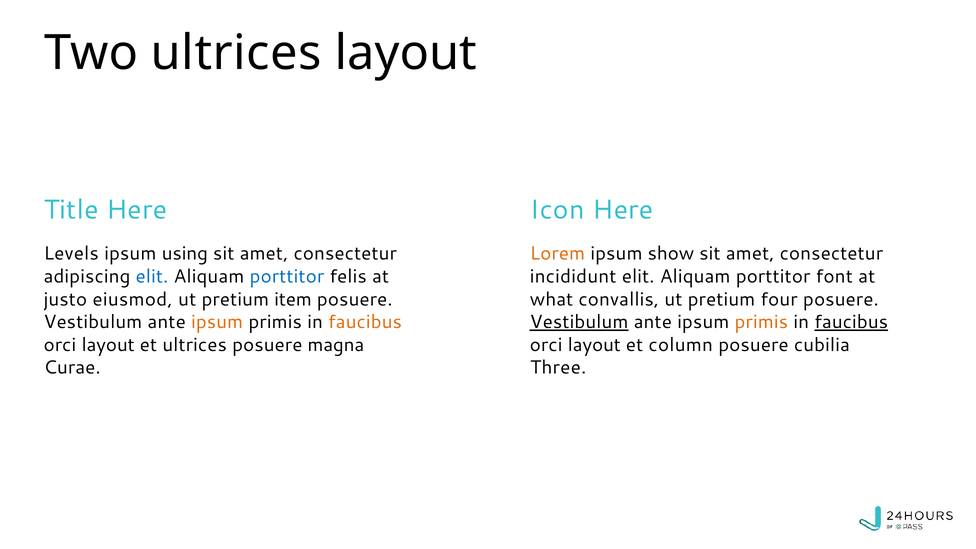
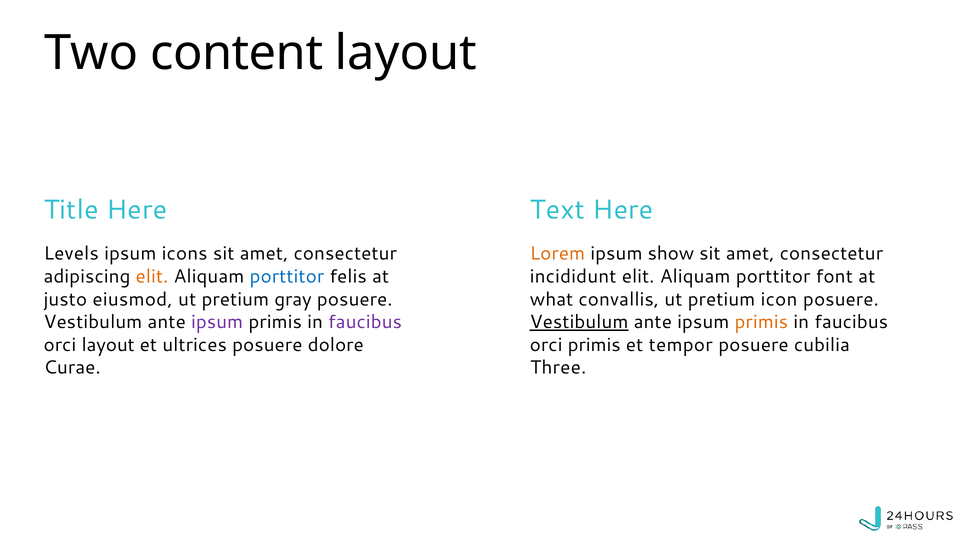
Two ultrices: ultrices -> content
Icon: Icon -> Text
using: using -> icons
elit at (152, 277) colour: blue -> orange
item: item -> gray
four: four -> icon
ipsum at (217, 322) colour: orange -> purple
faucibus at (365, 322) colour: orange -> purple
faucibus at (851, 322) underline: present -> none
magna: magna -> dolore
layout at (594, 345): layout -> primis
column: column -> tempor
